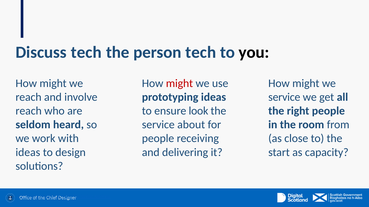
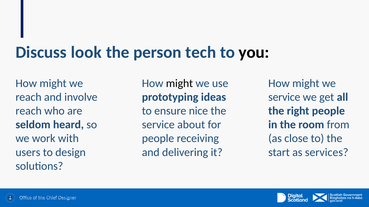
Discuss tech: tech -> look
might at (179, 83) colour: red -> black
look: look -> nice
ideas at (28, 153): ideas -> users
capacity: capacity -> services
